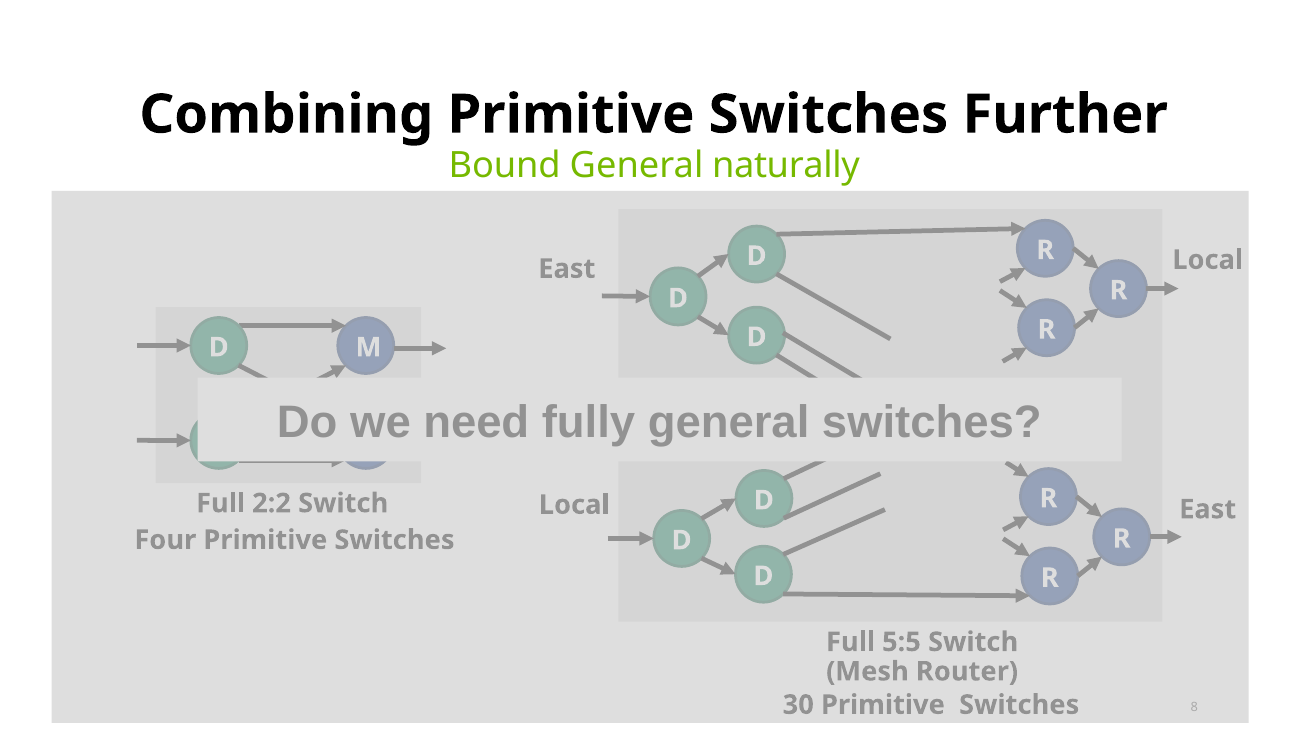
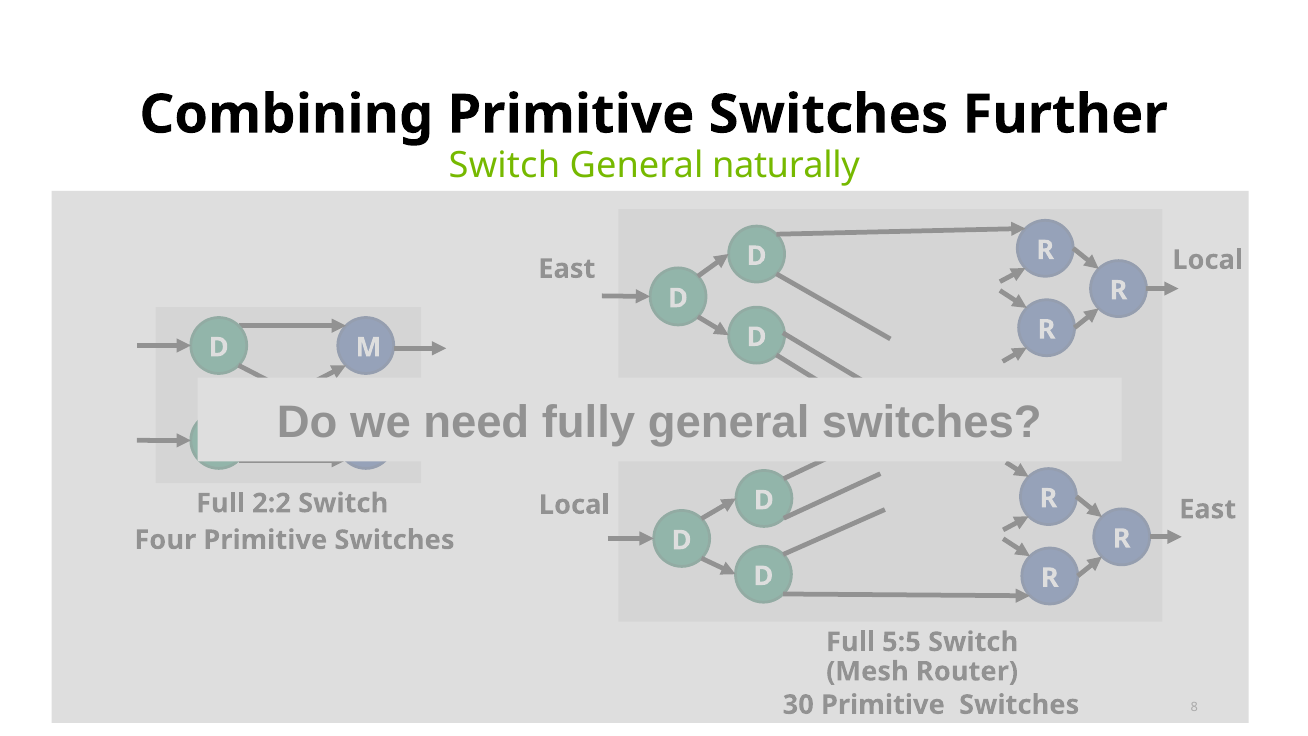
Bound at (505, 165): Bound -> Switch
